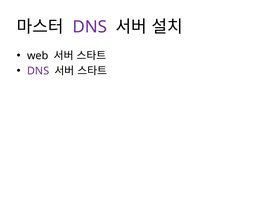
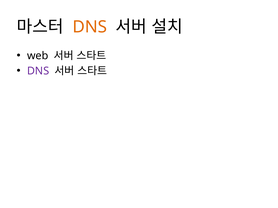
DNS at (90, 27) colour: purple -> orange
